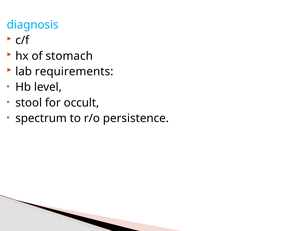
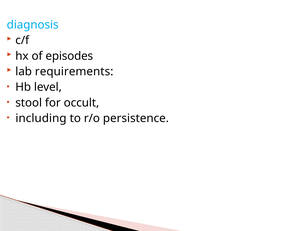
stomach: stomach -> episodes
spectrum: spectrum -> including
